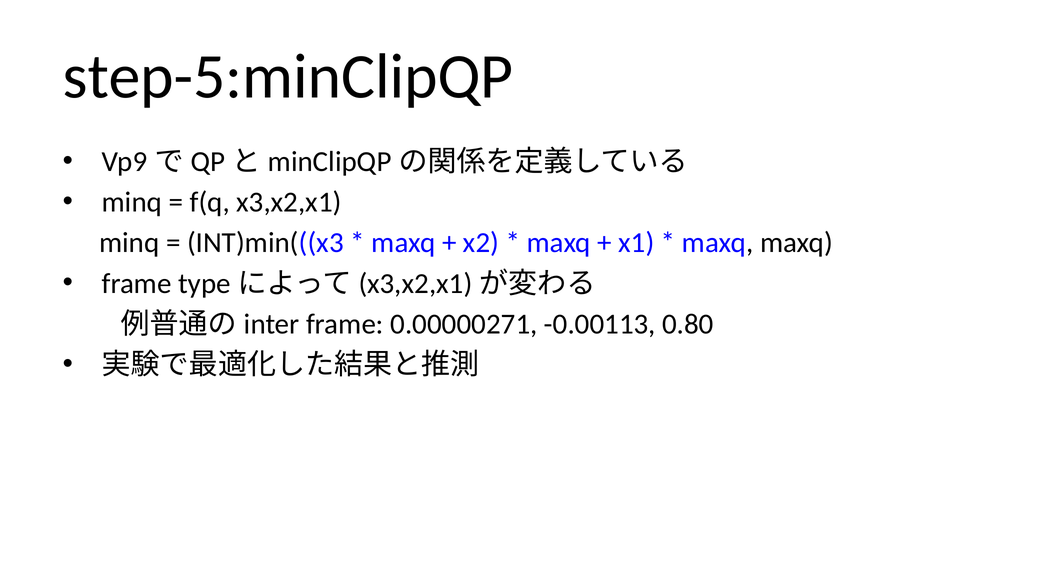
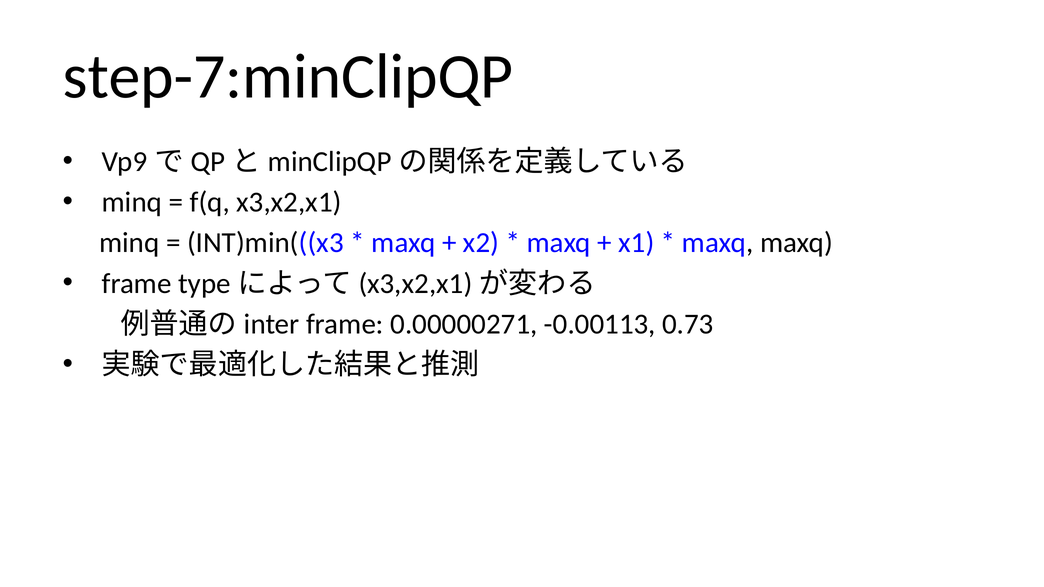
step-5:minClipQP: step-5:minClipQP -> step-7:minClipQP
0.80: 0.80 -> 0.73
